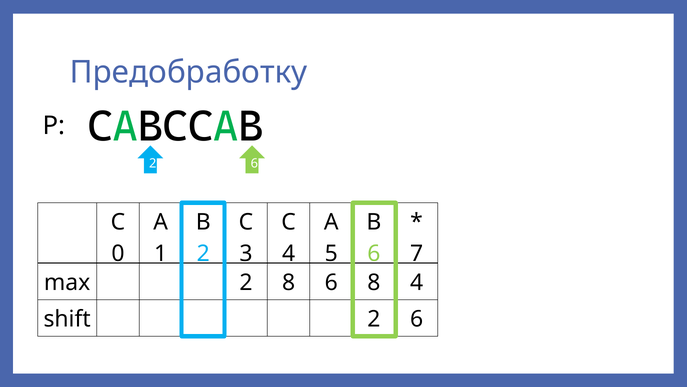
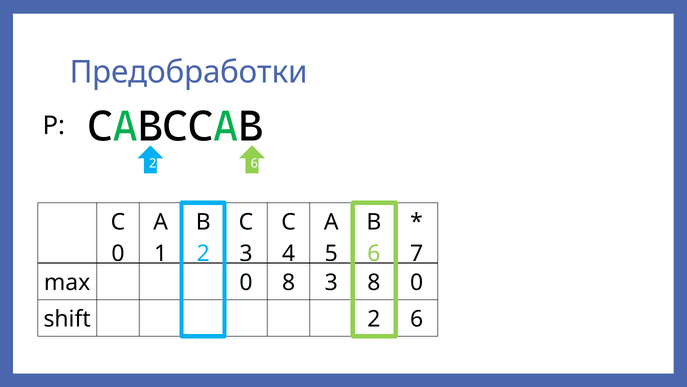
Предобработку: Предобработку -> Предобработки
max 2: 2 -> 0
8 6: 6 -> 3
8 4: 4 -> 0
